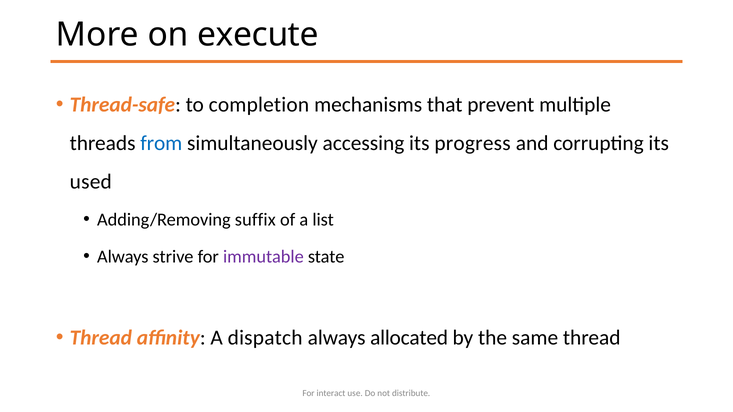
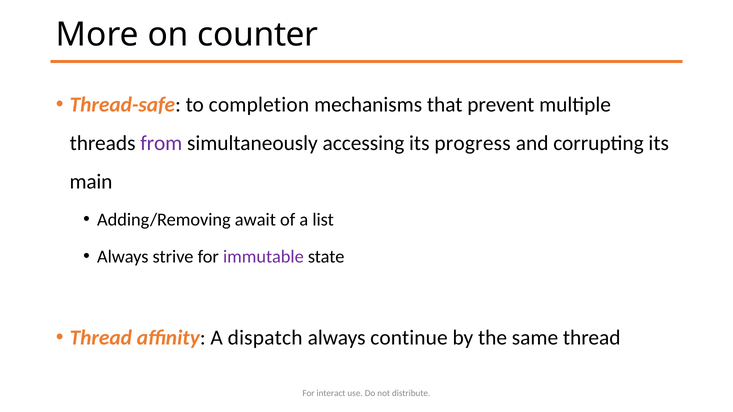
execute: execute -> counter
from colour: blue -> purple
used: used -> main
suffix: suffix -> await
allocated: allocated -> continue
